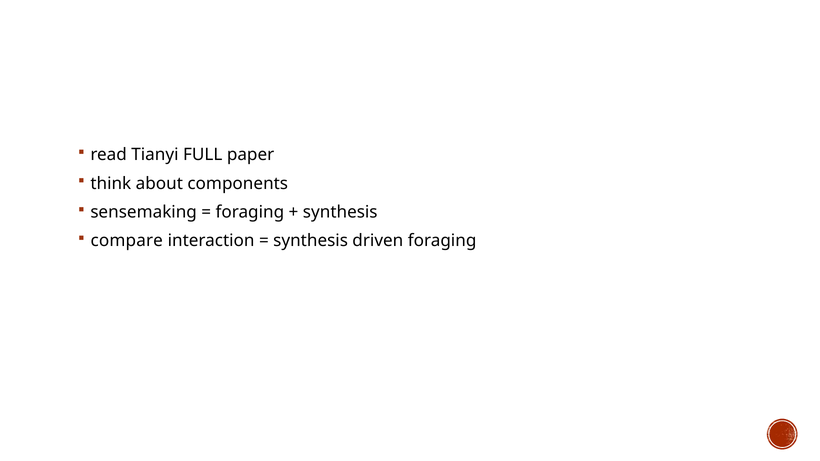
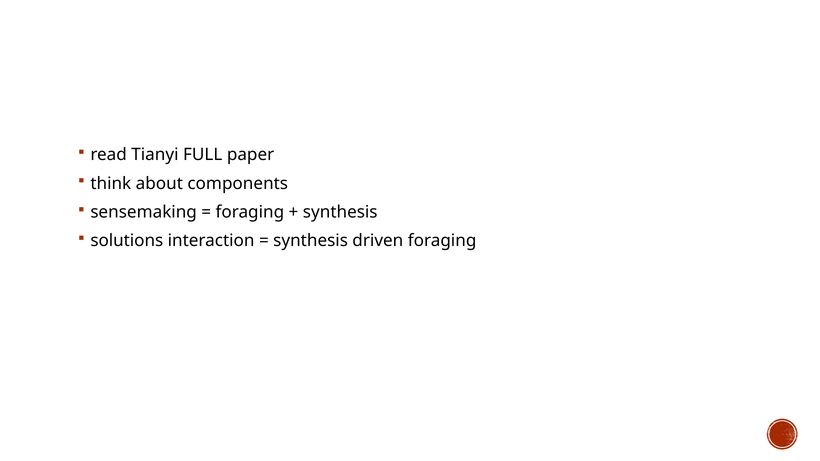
compare: compare -> solutions
